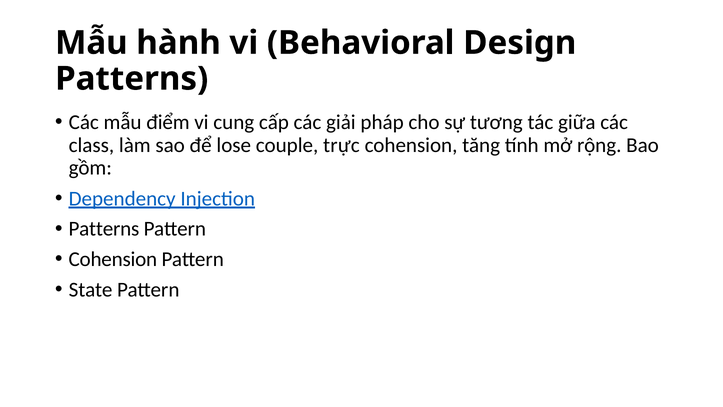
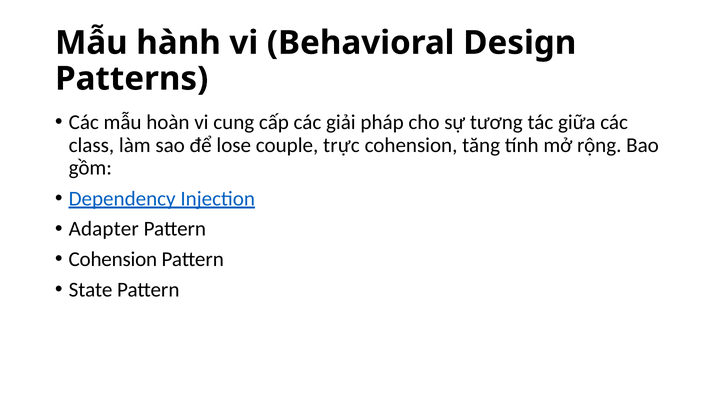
điểm: điểm -> hoàn
Patterns at (104, 229): Patterns -> Adapter
